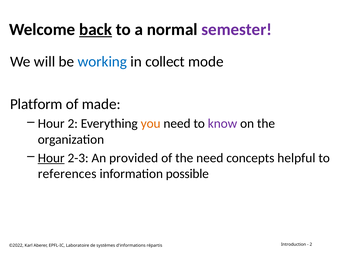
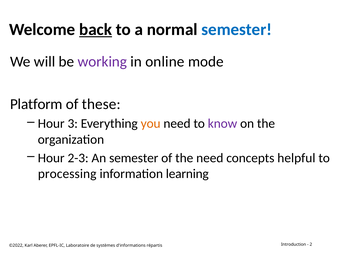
semester at (237, 30) colour: purple -> blue
working colour: blue -> purple
collect: collect -> online
made: made -> these
Hour 2: 2 -> 3
Hour at (51, 158) underline: present -> none
An provided: provided -> semester
references: references -> processing
possible: possible -> learning
